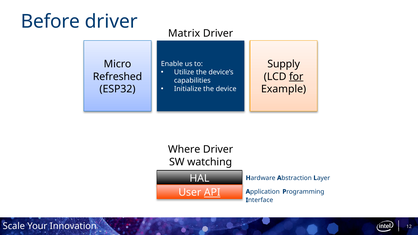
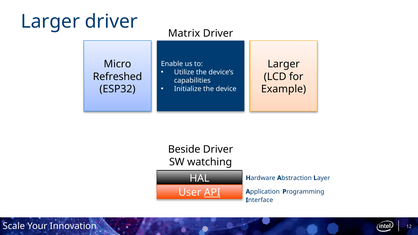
Before at (50, 21): Before -> Larger
Supply at (284, 64): Supply -> Larger
for underline: present -> none
Where: Where -> Beside
